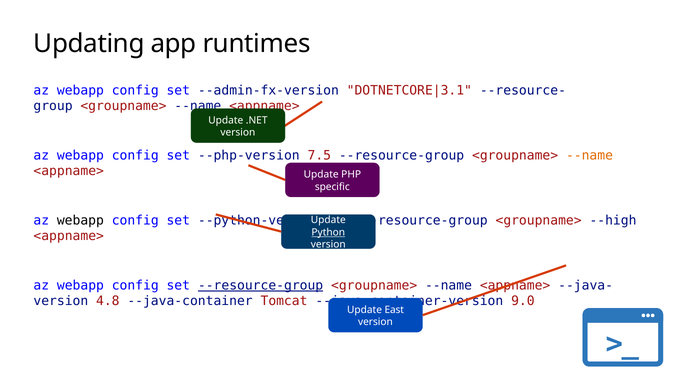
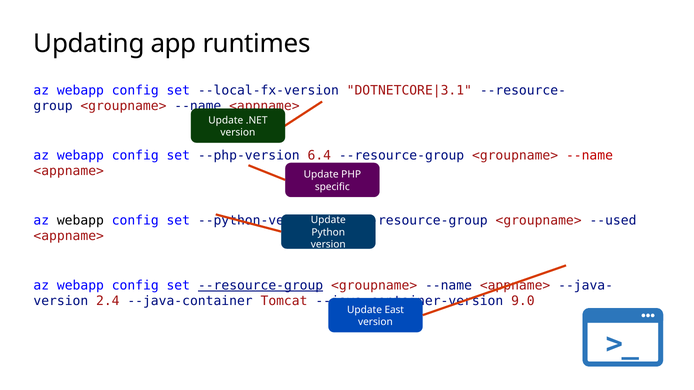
--admin-fx-version: --admin-fx-version -> --local-fx-version
7.5: 7.5 -> 6.4
--name at (590, 156) colour: orange -> red
--high: --high -> --used
Python underline: present -> none
4.8: 4.8 -> 2.4
